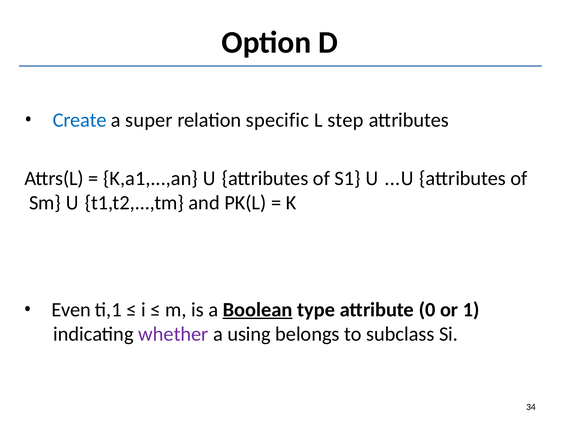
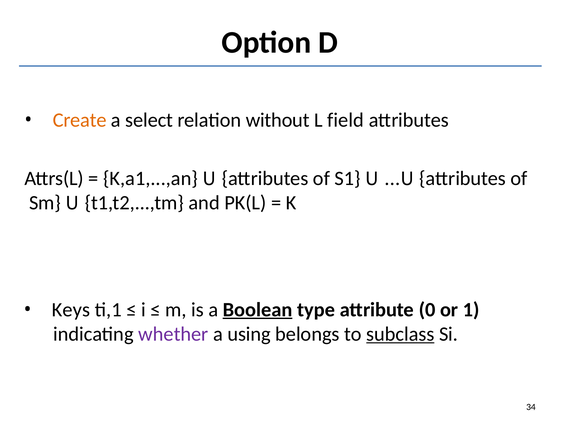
Create colour: blue -> orange
super: super -> select
specific: specific -> without
step: step -> field
Even: Even -> Keys
subclass underline: none -> present
